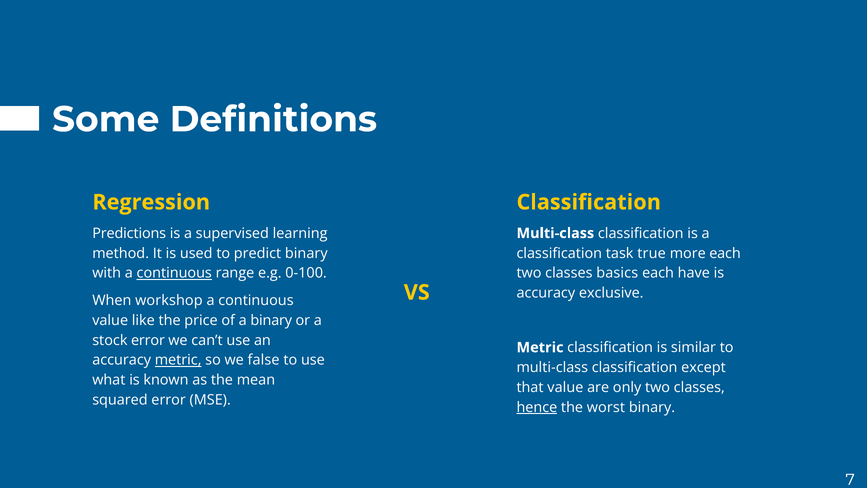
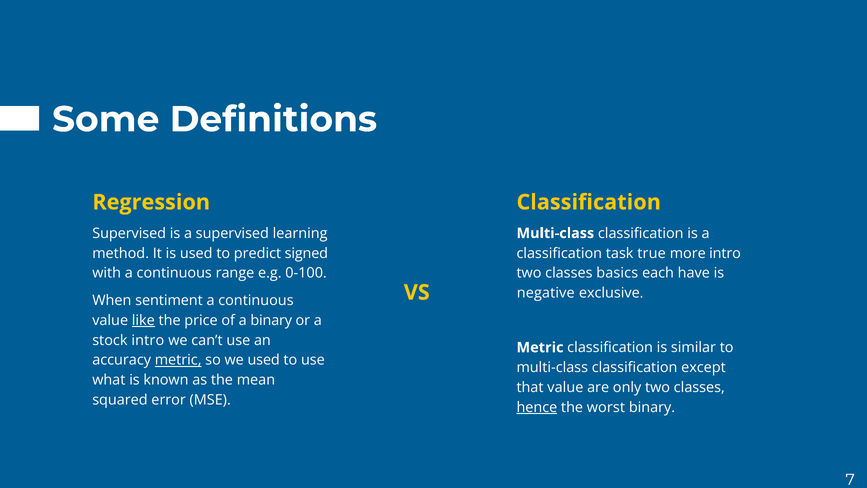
Predictions at (129, 233): Predictions -> Supervised
predict binary: binary -> signed
more each: each -> intro
continuous at (174, 273) underline: present -> none
accuracy at (546, 293): accuracy -> negative
workshop: workshop -> sentiment
like underline: none -> present
stock error: error -> intro
we false: false -> used
